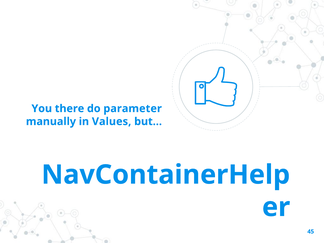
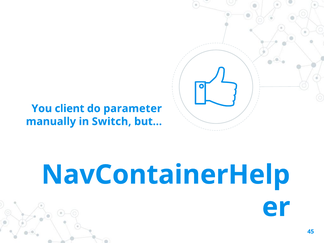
there: there -> client
Values: Values -> Switch
